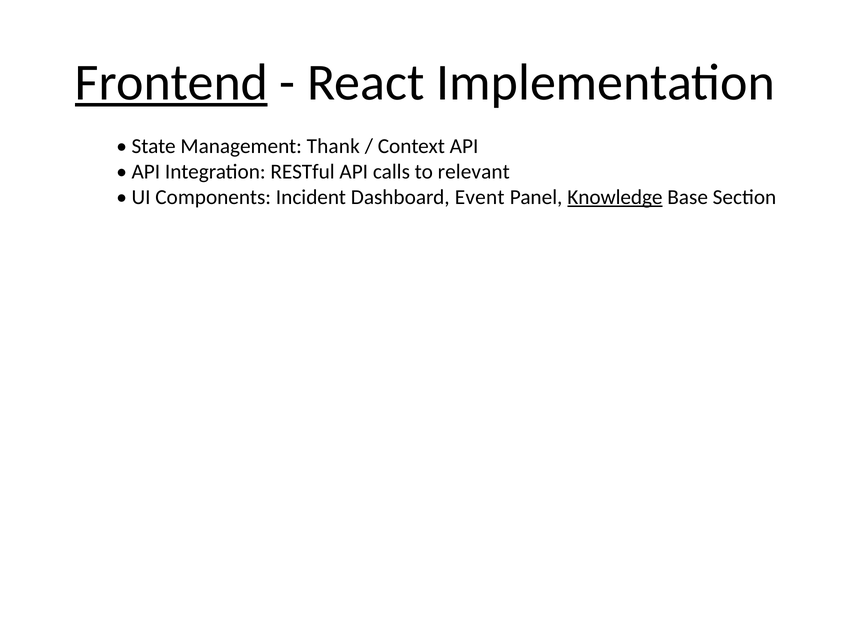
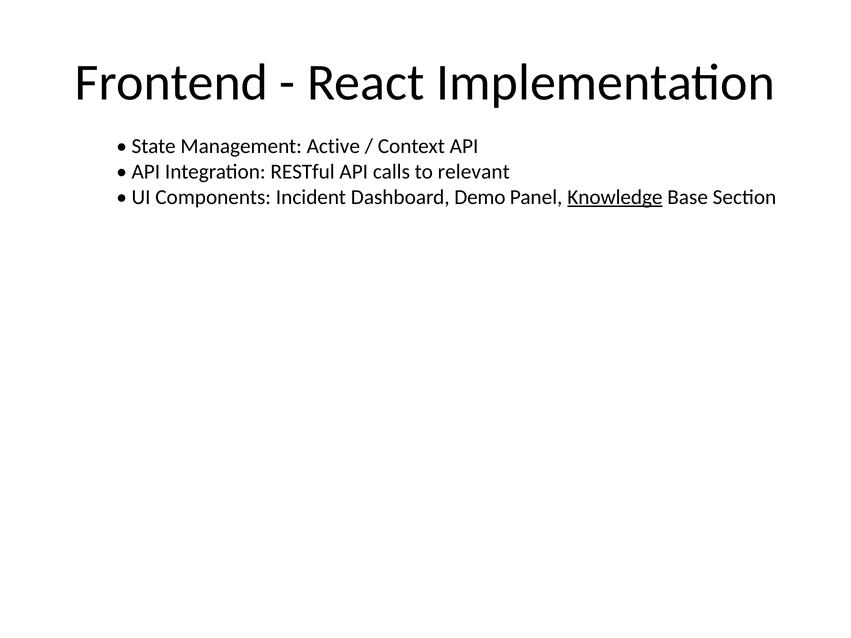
Frontend underline: present -> none
Thank: Thank -> Active
Event: Event -> Demo
